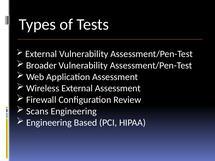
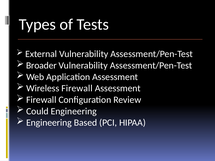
Wireless External: External -> Firewall
Scans: Scans -> Could
